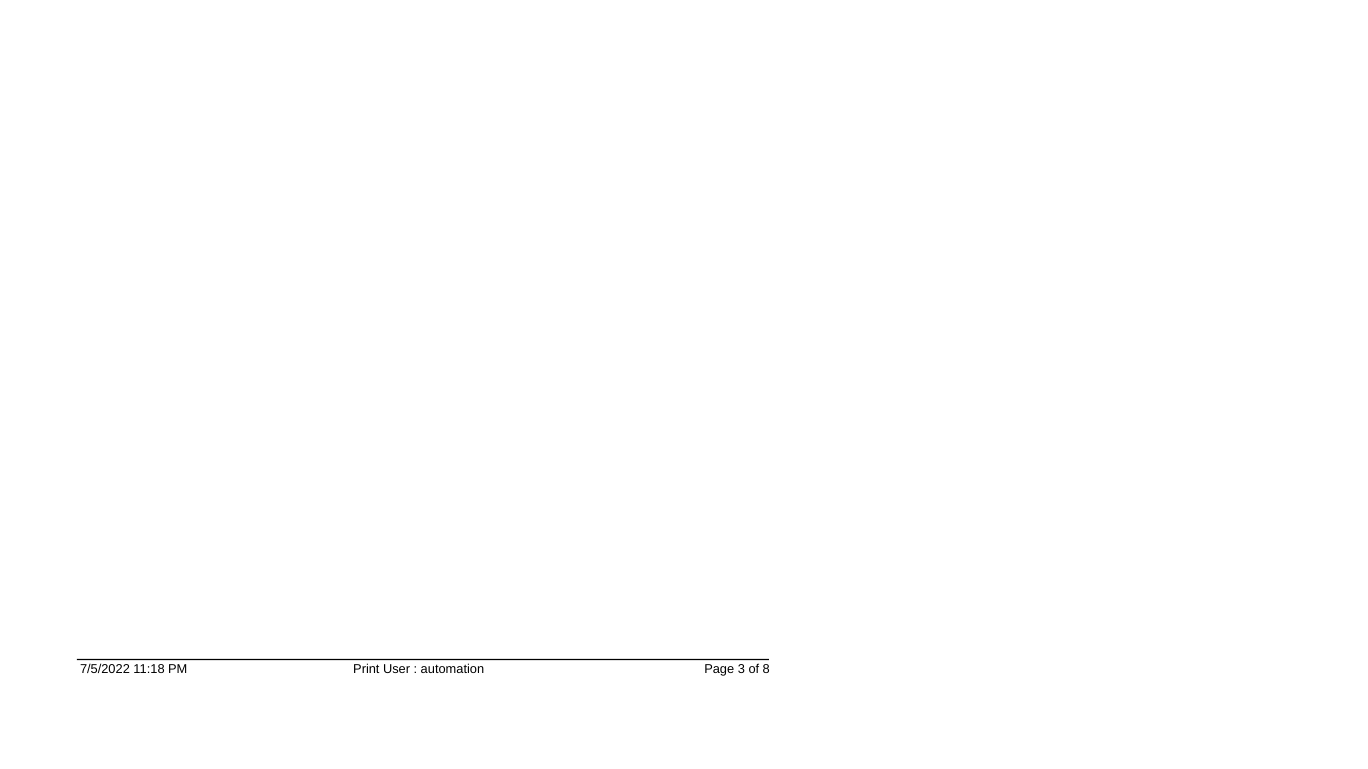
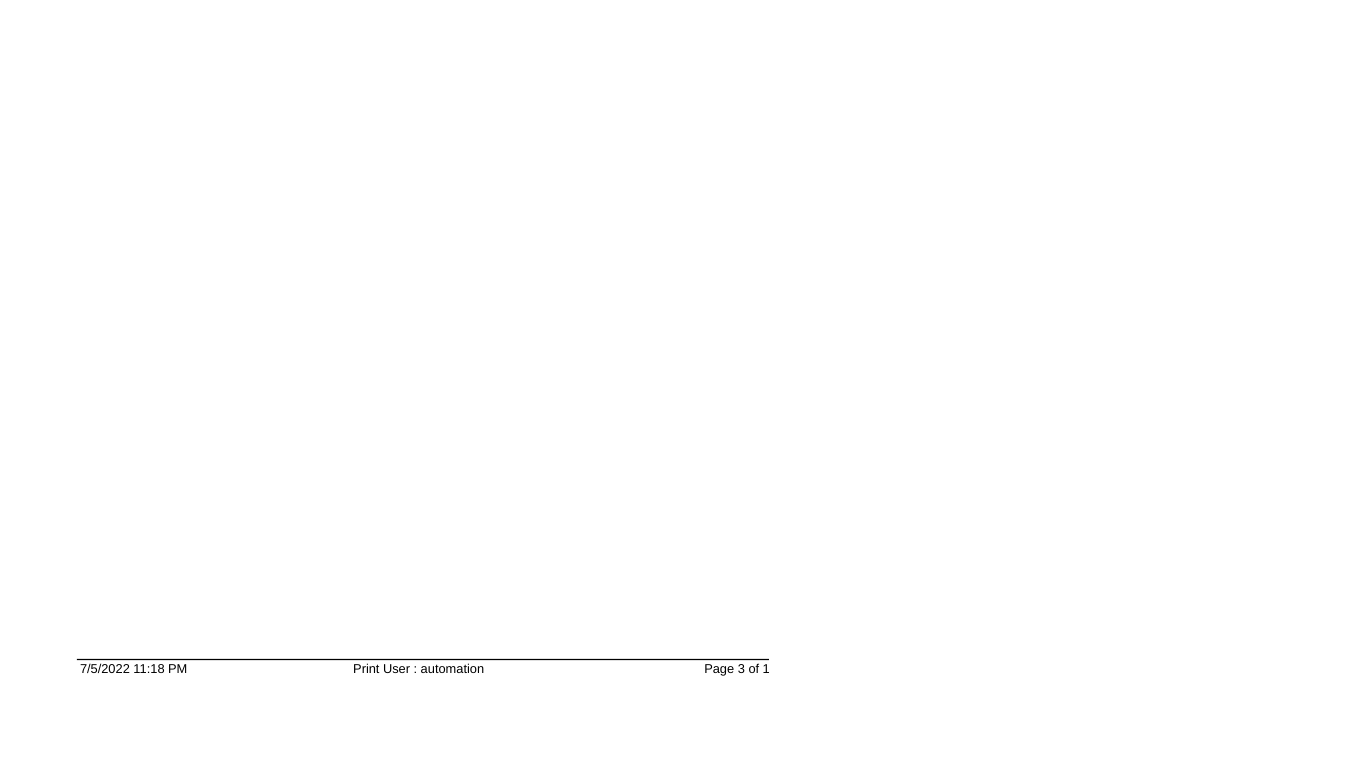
8: 8 -> 1
